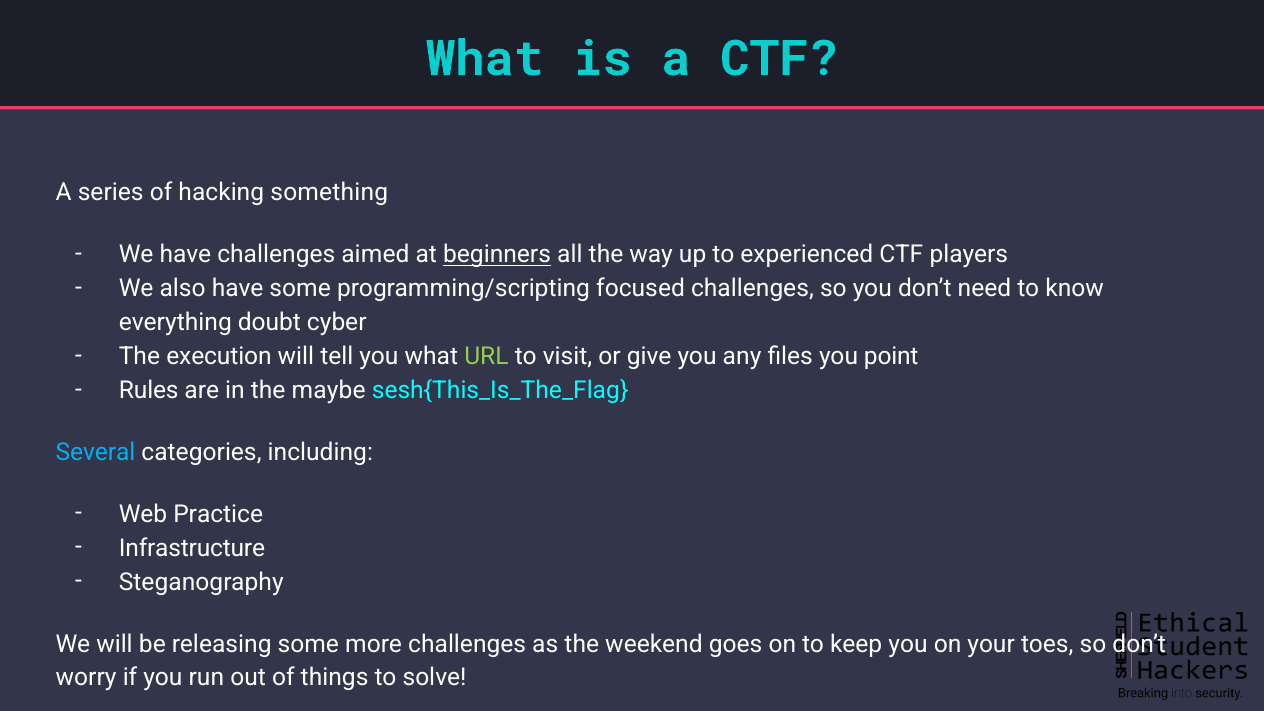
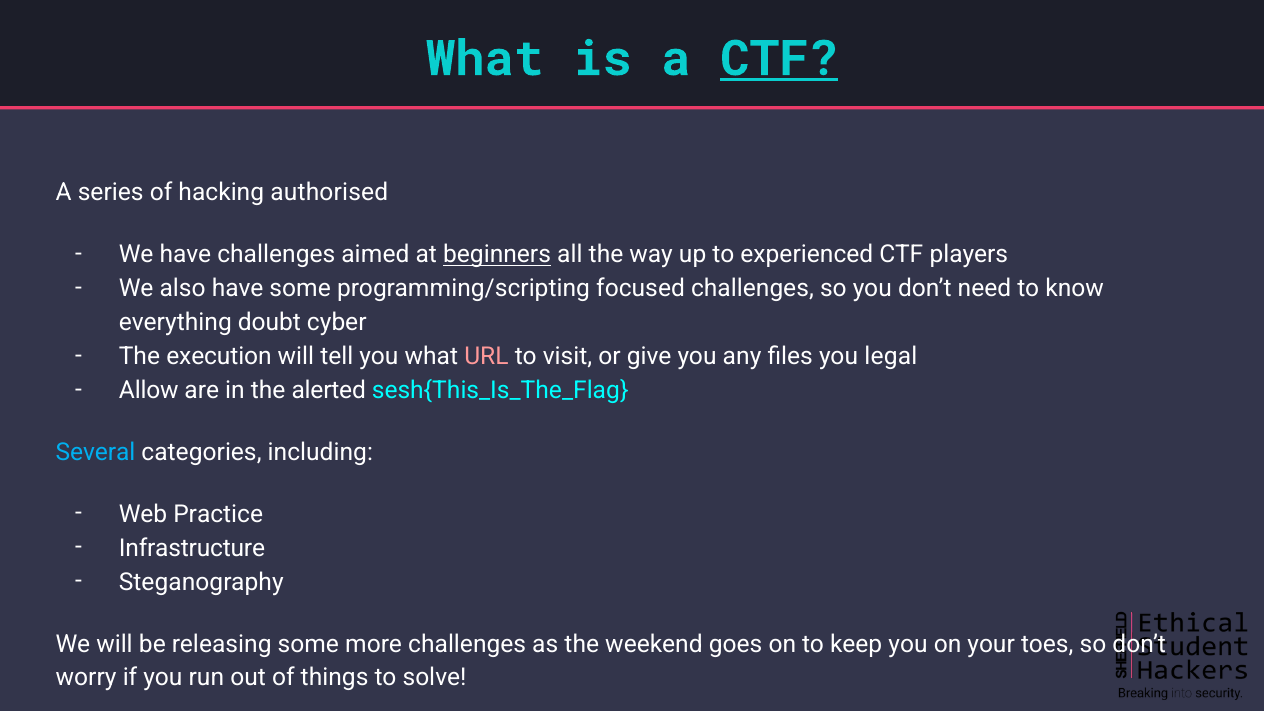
CTF at (779, 59) underline: none -> present
something: something -> authorised
URL colour: light green -> pink
point: point -> legal
Rules: Rules -> Allow
maybe: maybe -> alerted
